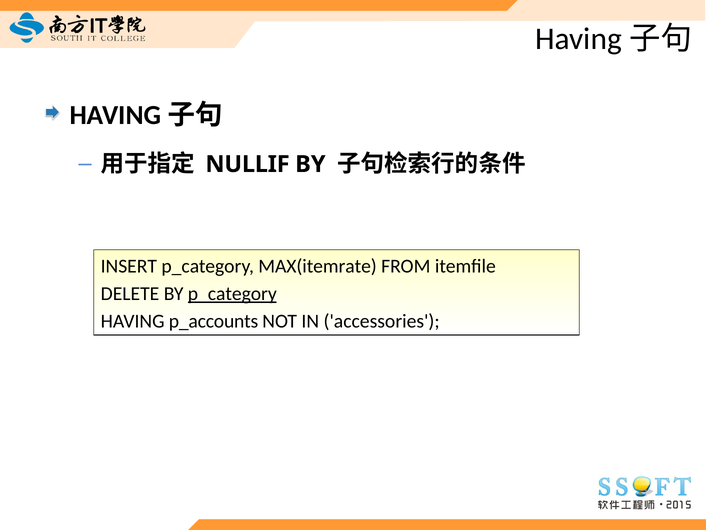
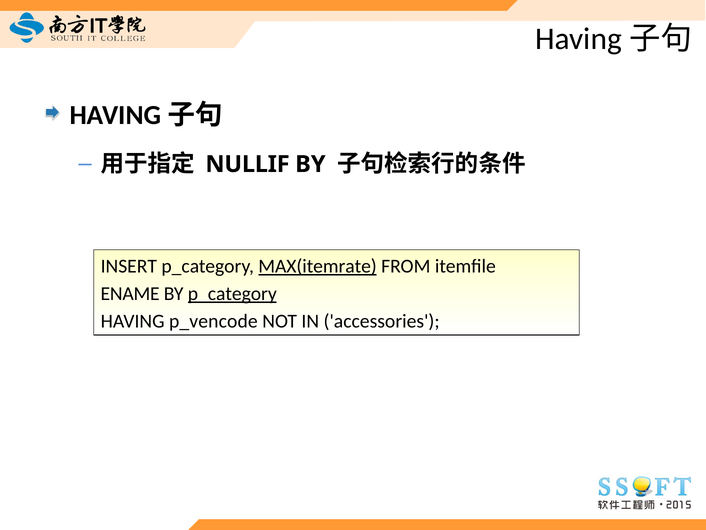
MAX(itemrate underline: none -> present
DELETE: DELETE -> ENAME
p_accounts: p_accounts -> p_vencode
